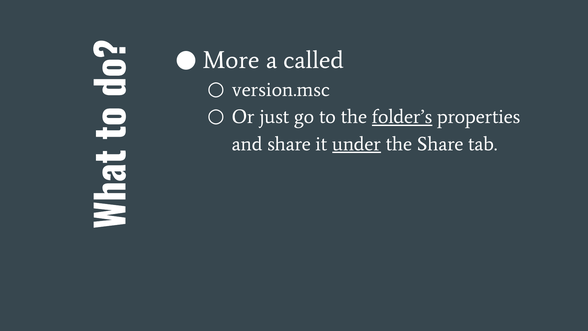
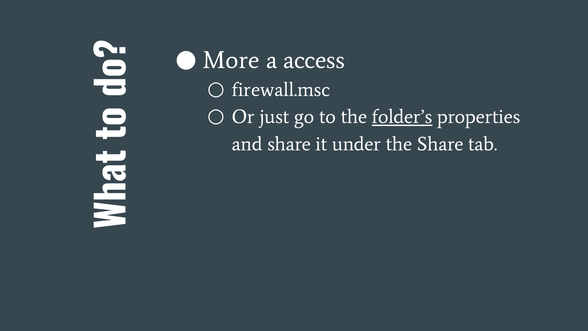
called: called -> access
version.msc: version.msc -> firewall.msc
under underline: present -> none
